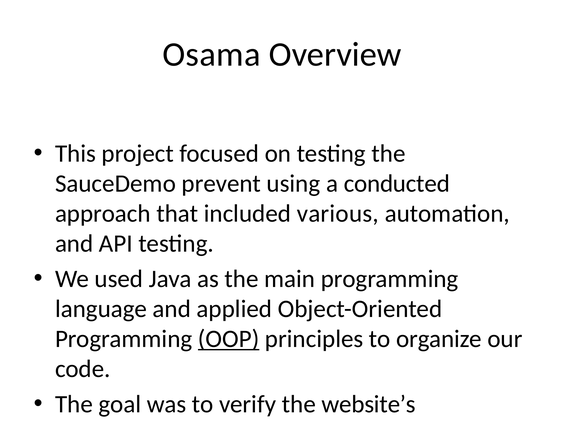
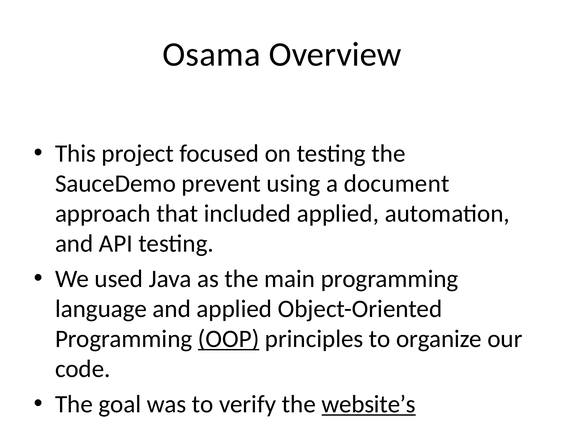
conducted: conducted -> document
included various: various -> applied
website’s underline: none -> present
